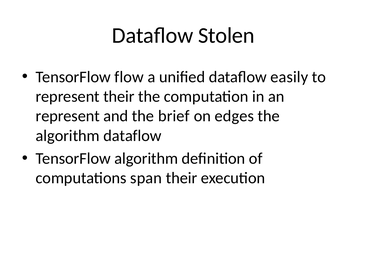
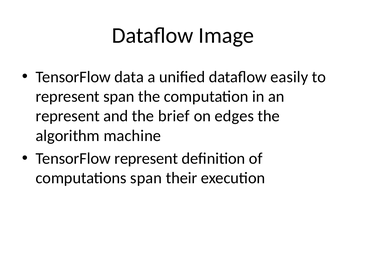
Stolen: Stolen -> Image
flow: flow -> data
represent their: their -> span
algorithm dataflow: dataflow -> machine
TensorFlow algorithm: algorithm -> represent
